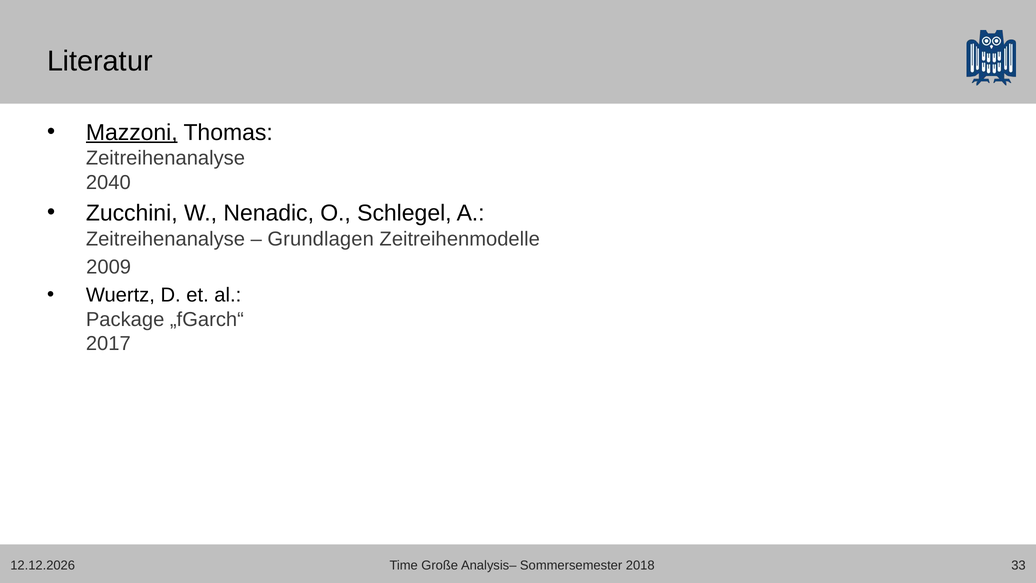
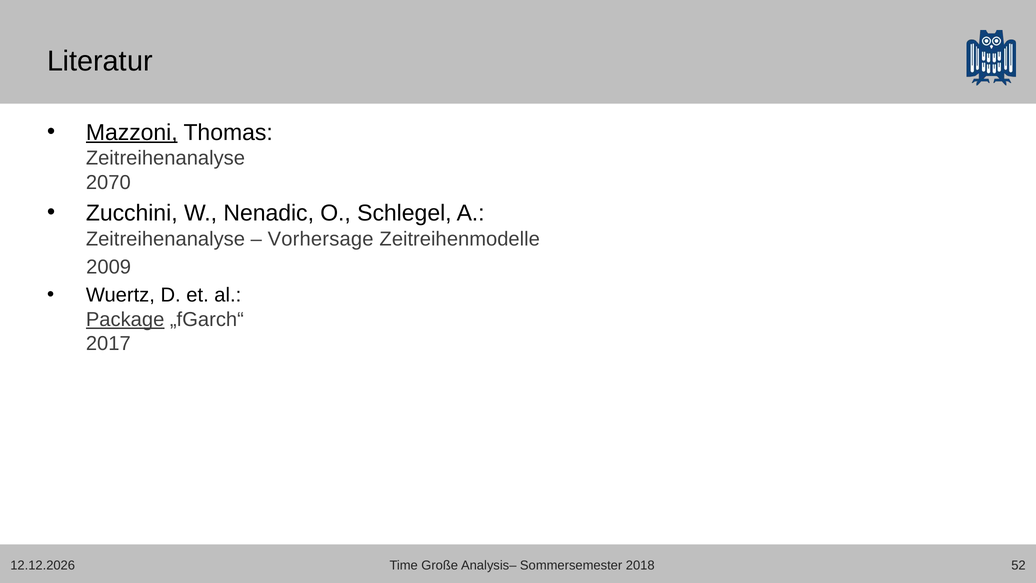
2040: 2040 -> 2070
Grundlagen: Grundlagen -> Vorhersage
Package underline: none -> present
33: 33 -> 52
